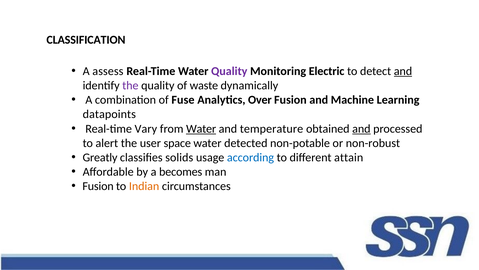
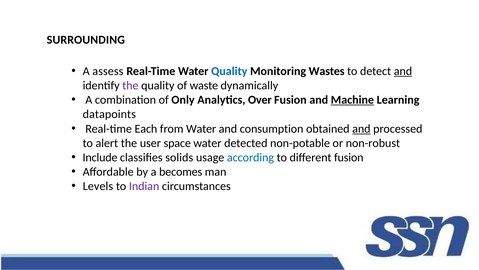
CLASSIFICATION: CLASSIFICATION -> SURROUNDING
Quality at (229, 71) colour: purple -> blue
Electric: Electric -> Wastes
Fuse: Fuse -> Only
Machine underline: none -> present
Vary: Vary -> Each
Water at (201, 128) underline: present -> none
temperature: temperature -> consumption
Greatly: Greatly -> Include
different attain: attain -> fusion
Fusion at (98, 186): Fusion -> Levels
Indian colour: orange -> purple
